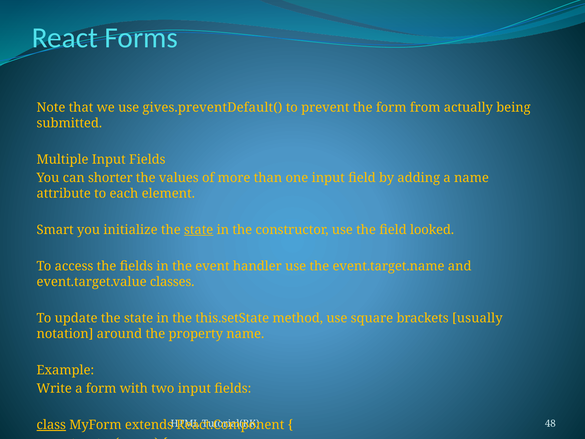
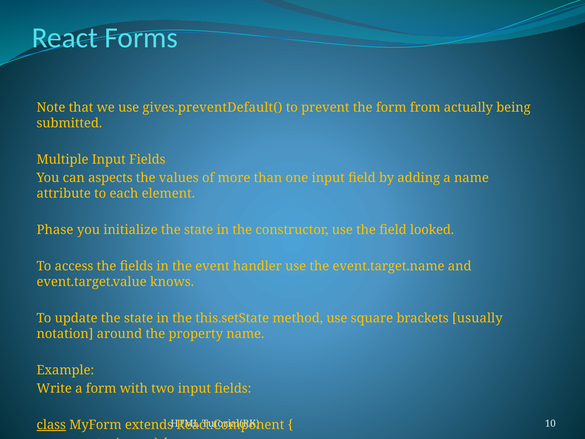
shorter: shorter -> aspects
Smart: Smart -> Phase
state at (199, 230) underline: present -> none
classes: classes -> knows
48: 48 -> 10
